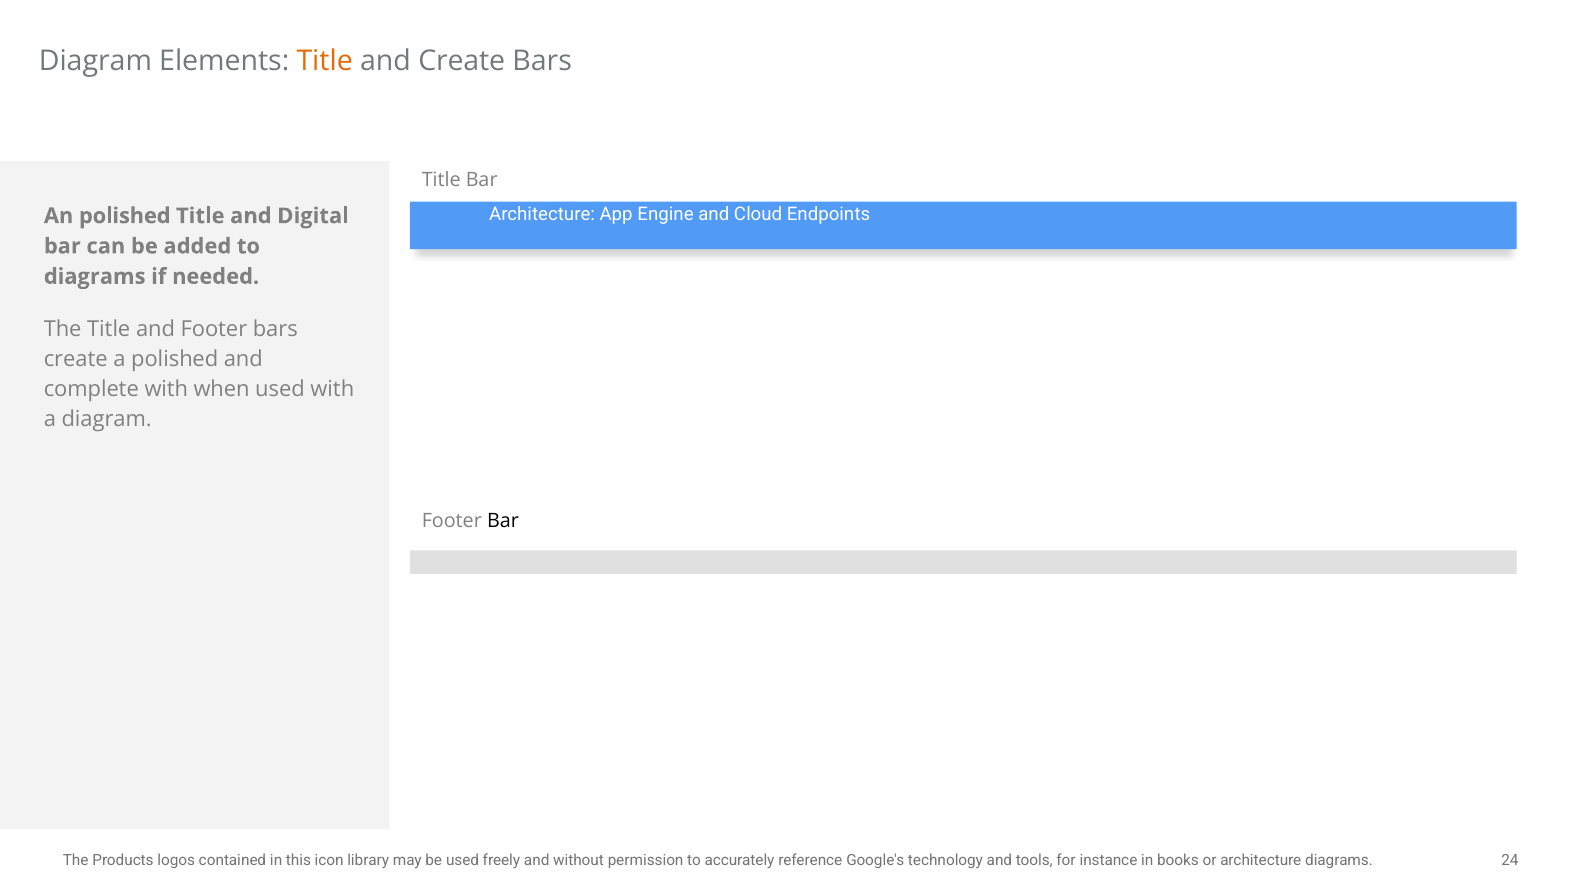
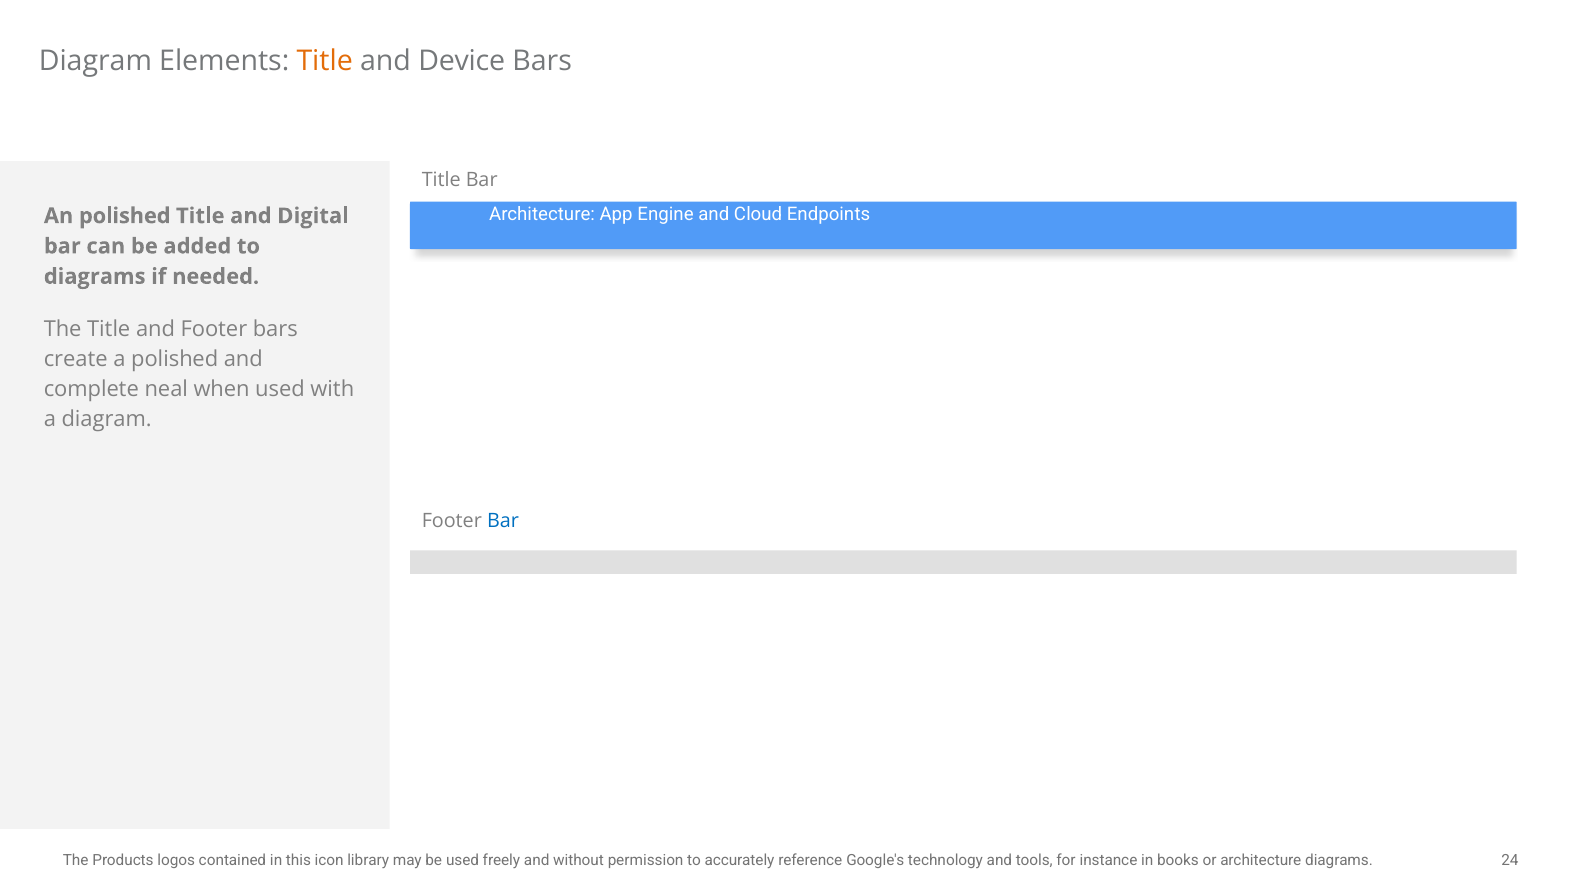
and Create: Create -> Device
complete with: with -> neal
Bar at (503, 521) colour: black -> blue
